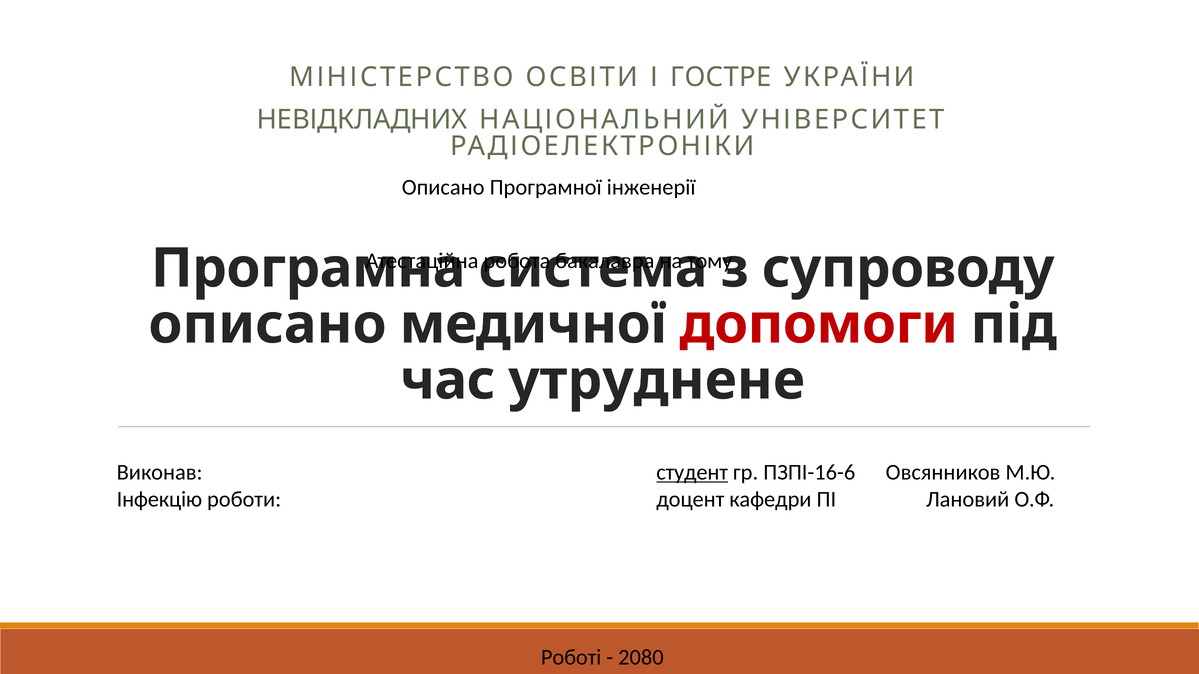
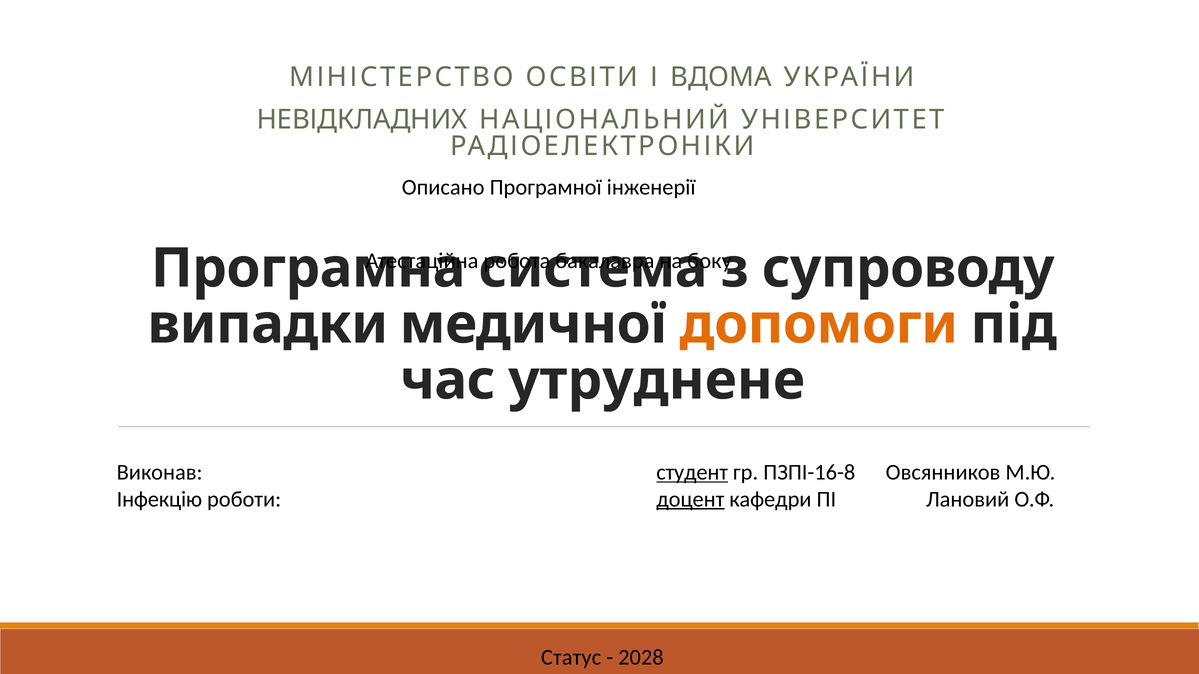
ГОСТРЕ: ГОСТРЕ -> ВДОМА
тому: тому -> боку
описано at (268, 325): описано -> випадки
допомоги colour: red -> orange
ПЗПІ-16-6: ПЗПІ-16-6 -> ПЗПІ-16-8
доцент underline: none -> present
Роботі: Роботі -> Статус
2080: 2080 -> 2028
